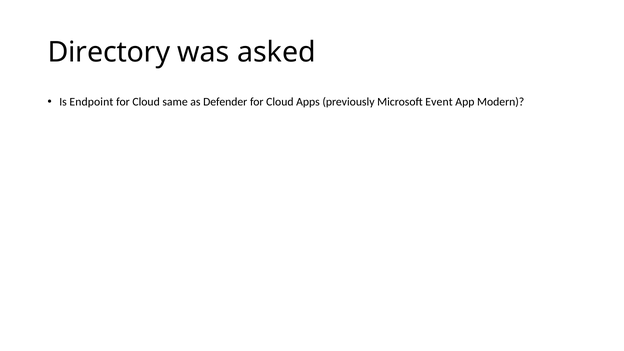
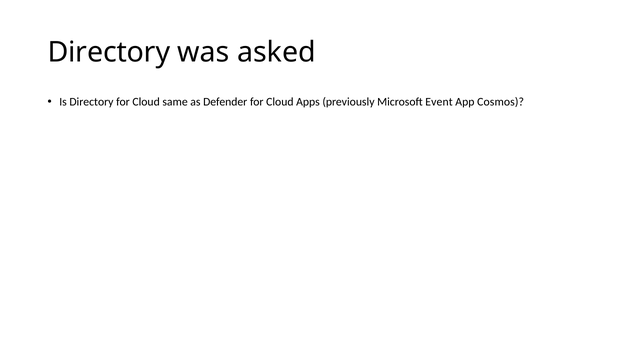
Is Endpoint: Endpoint -> Directory
Modern: Modern -> Cosmos
